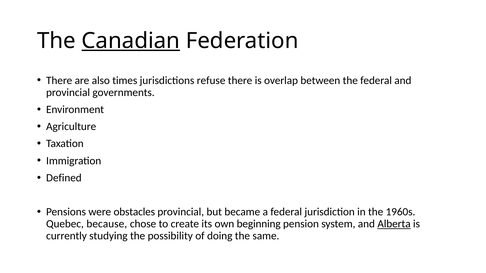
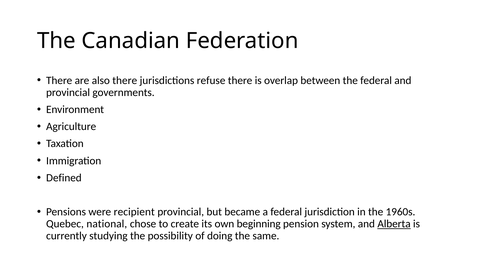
Canadian underline: present -> none
also times: times -> there
obstacles: obstacles -> recipient
because: because -> national
